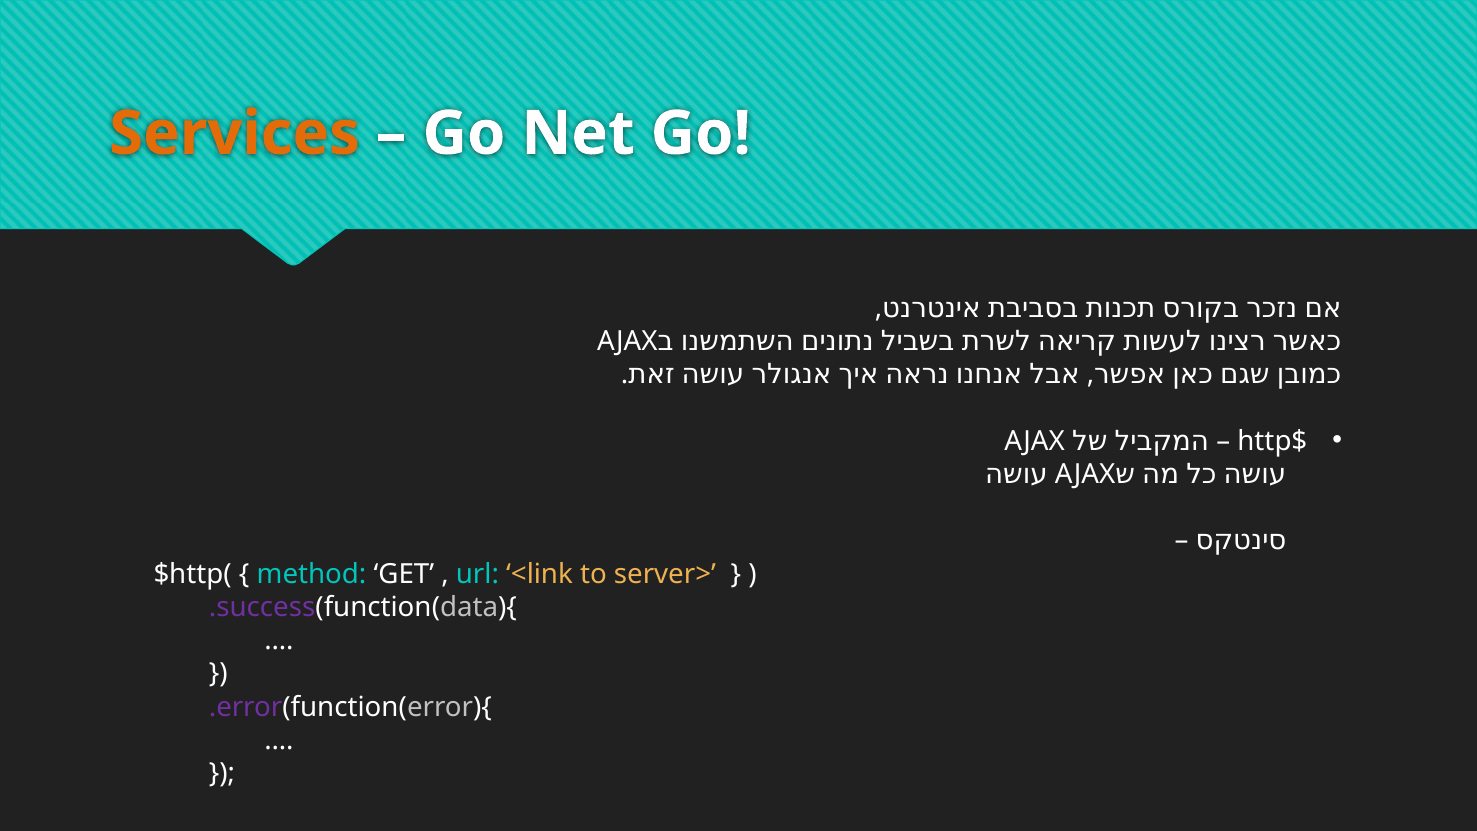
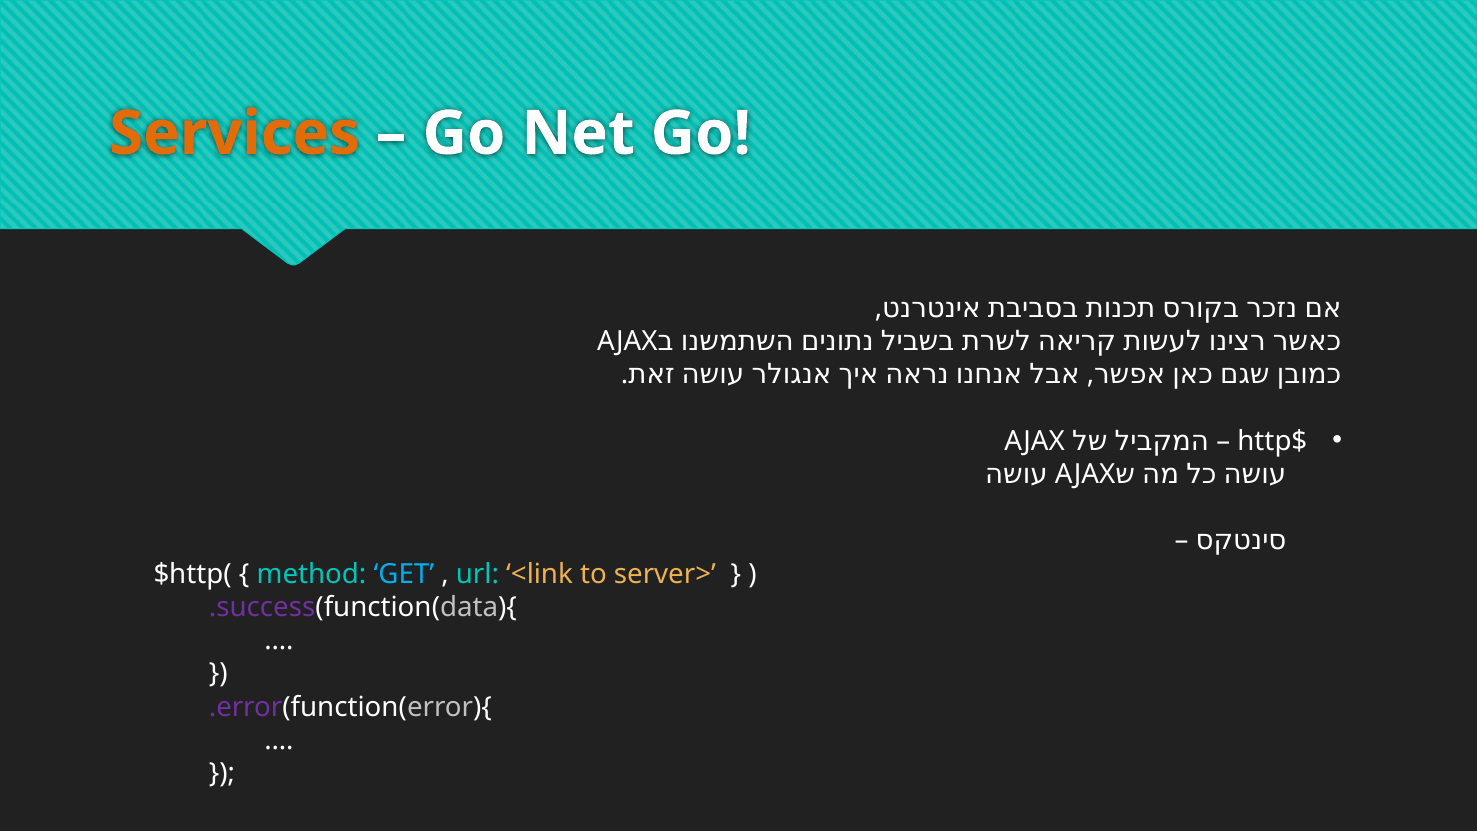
GET colour: white -> light blue
